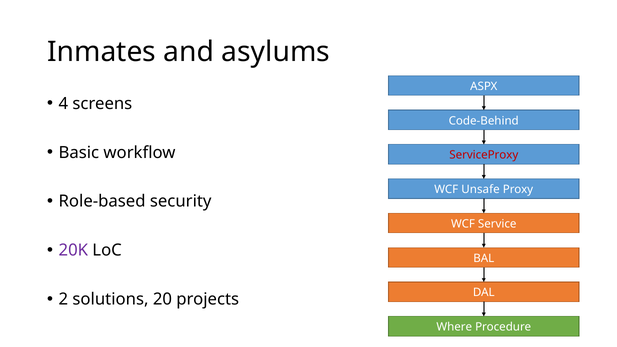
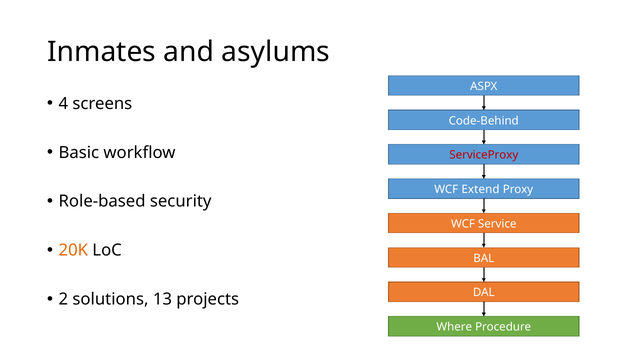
Unsafe: Unsafe -> Extend
20K colour: purple -> orange
20: 20 -> 13
